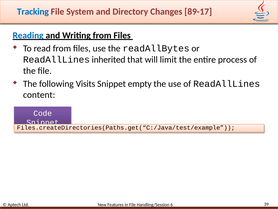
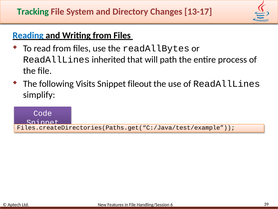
Tracking colour: blue -> green
89-17: 89-17 -> 13-17
limit: limit -> path
empty: empty -> fileout
content: content -> simplify
